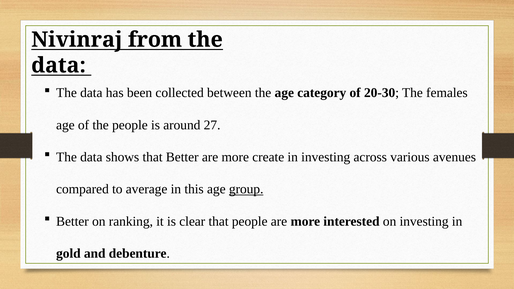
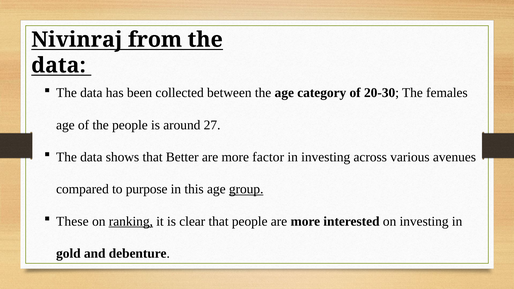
create: create -> factor
average: average -> purpose
Better at (72, 221): Better -> These
ranking underline: none -> present
